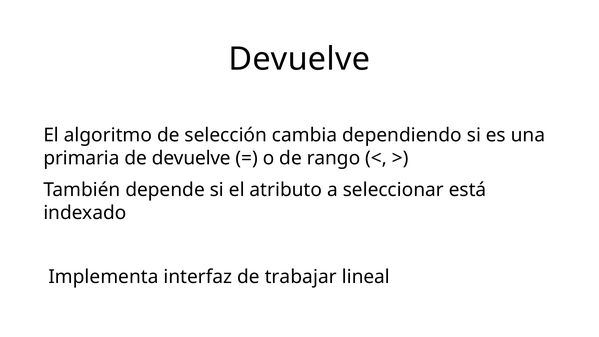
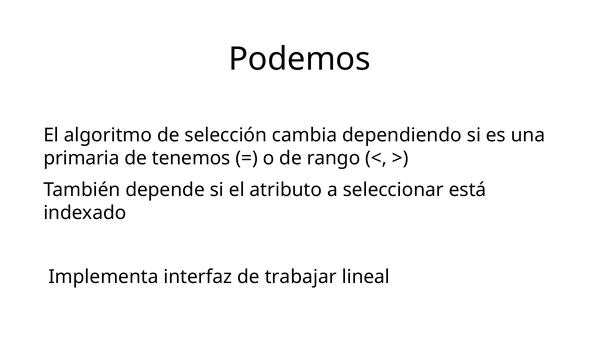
Devuelve at (299, 59): Devuelve -> Podemos
de devuelve: devuelve -> tenemos
